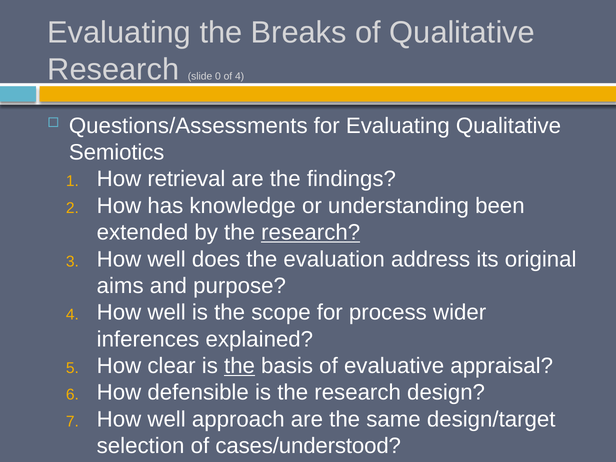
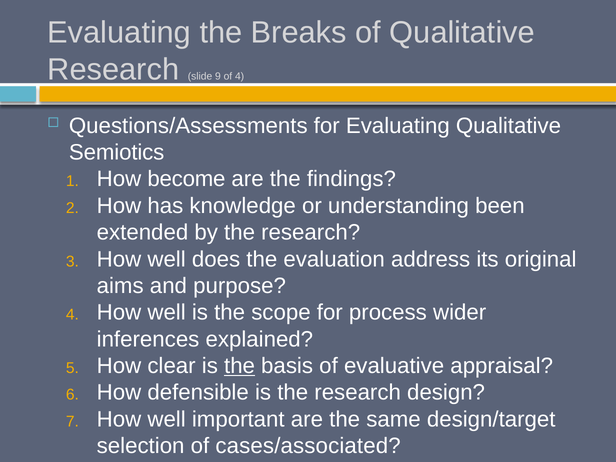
0: 0 -> 9
retrieval: retrieval -> become
research at (311, 232) underline: present -> none
approach: approach -> important
cases/understood: cases/understood -> cases/associated
